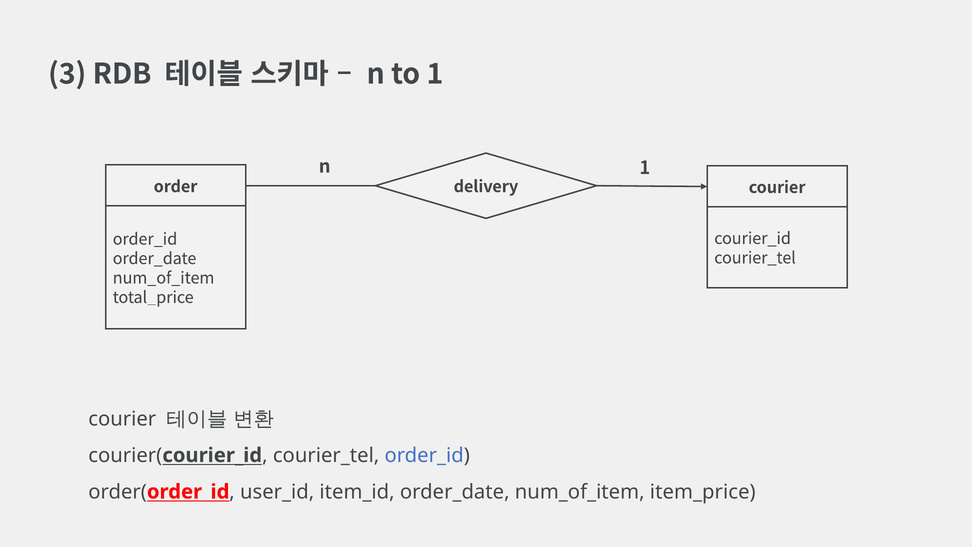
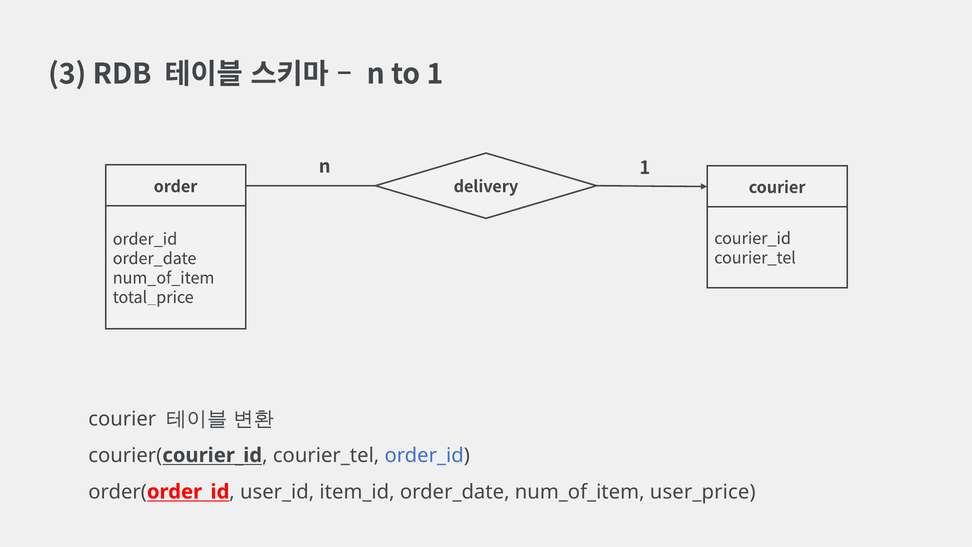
item_price: item_price -> user_price
